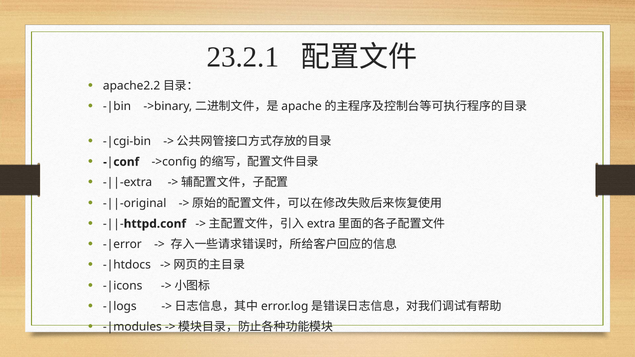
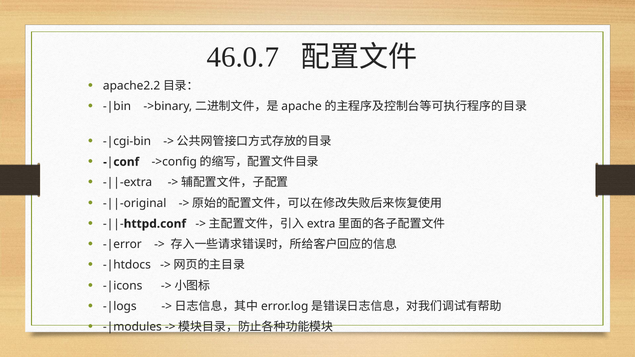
23.2.1: 23.2.1 -> 46.0.7
